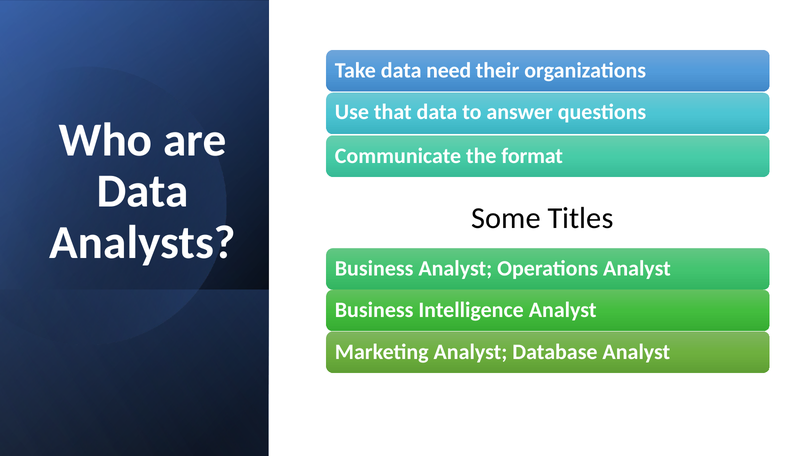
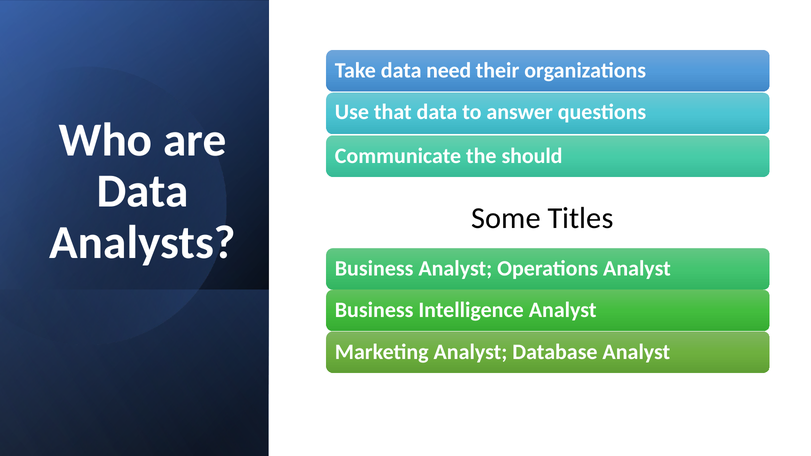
format: format -> should
